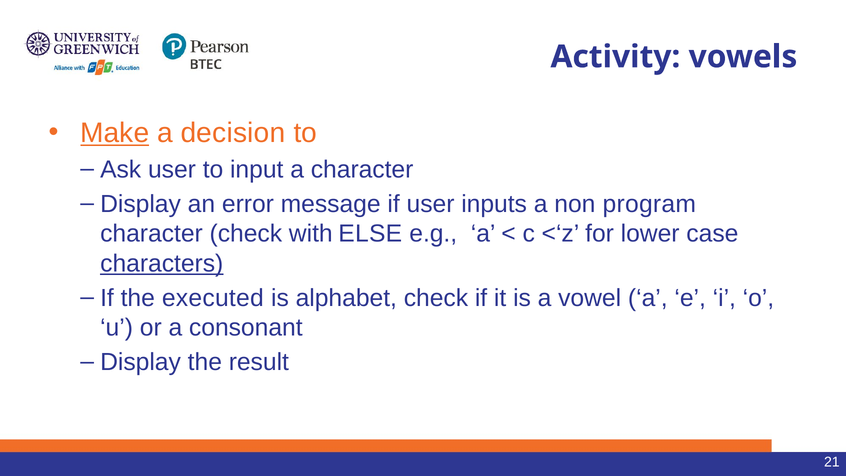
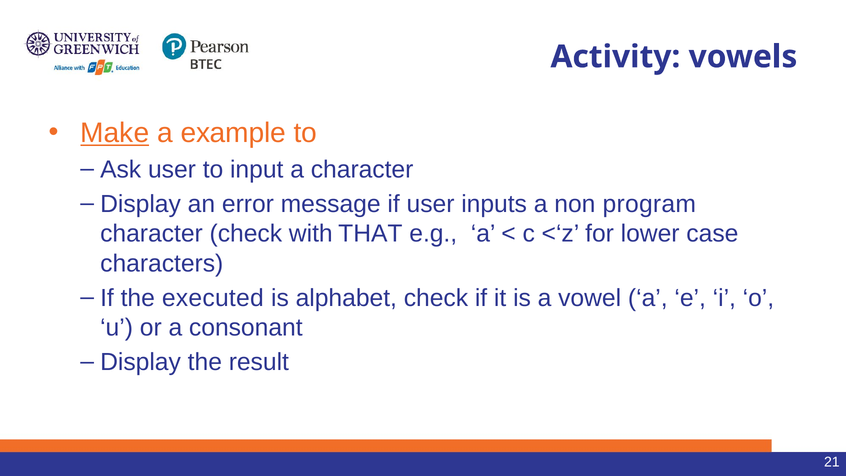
decision: decision -> example
ELSE: ELSE -> THAT
characters underline: present -> none
